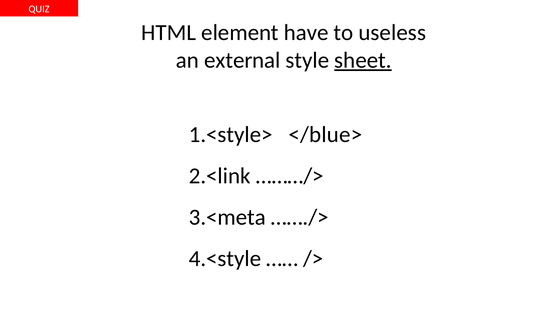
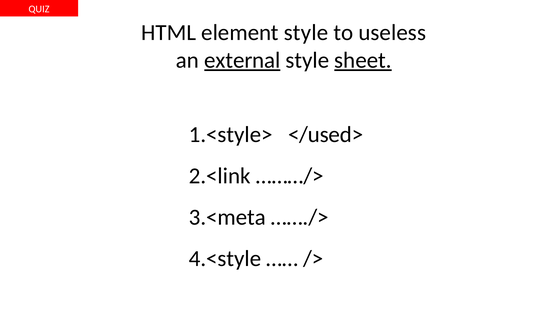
element have: have -> style
external underline: none -> present
</blue>: </blue> -> </used>
